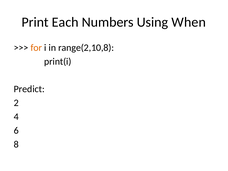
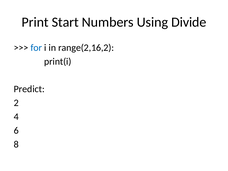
Each: Each -> Start
When: When -> Divide
for colour: orange -> blue
range(2,10,8: range(2,10,8 -> range(2,16,2
